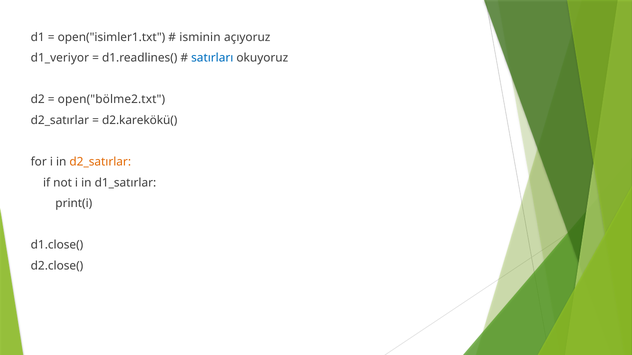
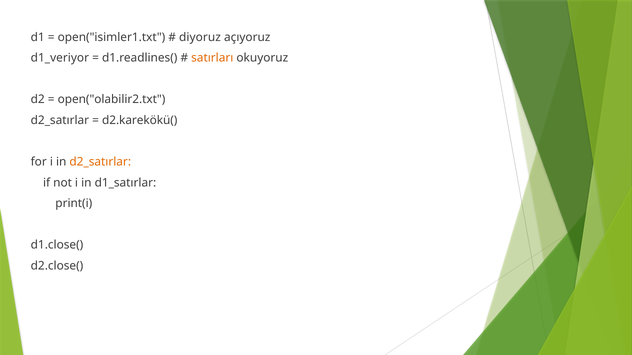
isminin: isminin -> diyoruz
satırları colour: blue -> orange
open("bölme2.txt: open("bölme2.txt -> open("olabilir2.txt
